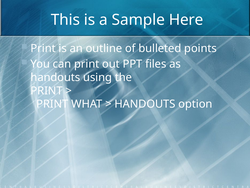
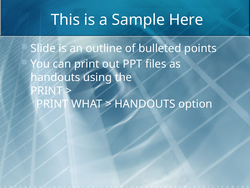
Print at (43, 48): Print -> Slide
